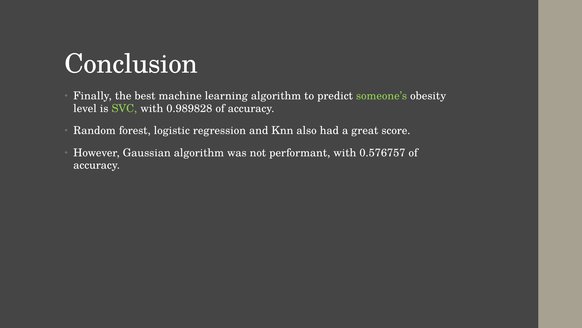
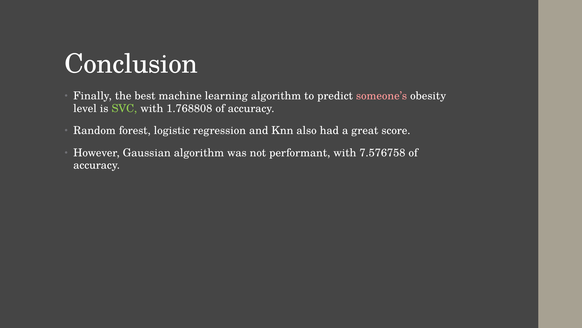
someone’s colour: light green -> pink
0.989828: 0.989828 -> 1.768808
0.576757: 0.576757 -> 7.576758
